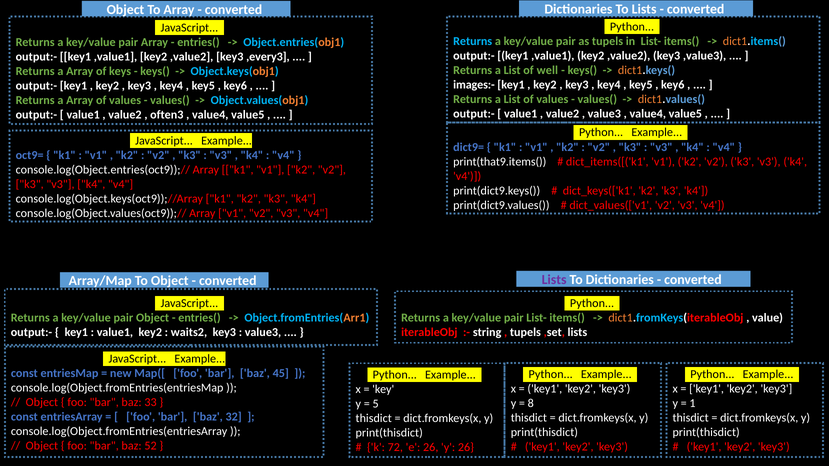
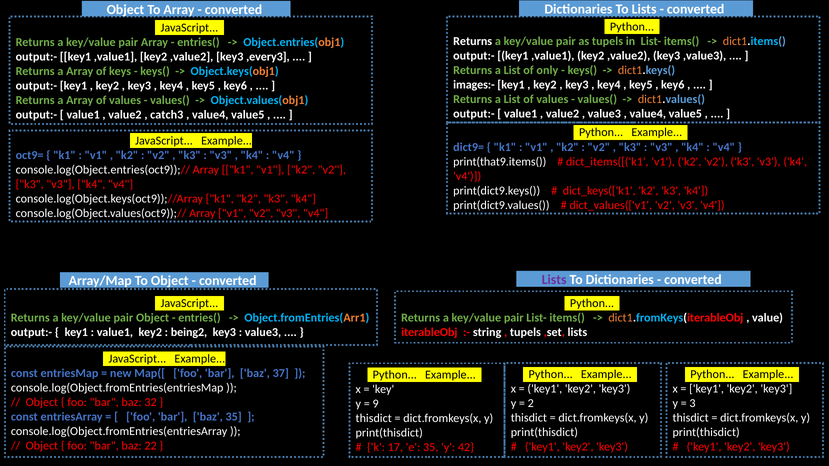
Returns at (473, 41) colour: light blue -> white
well: well -> only
often3: often3 -> catch3
waits2: waits2 -> being2
45: 45 -> 37
33: 33 -> 32
8: 8 -> 2
1: 1 -> 3
5: 5 -> 9
baz 32: 32 -> 35
52: 52 -> 22
72: 72 -> 17
e 26: 26 -> 35
y 26: 26 -> 42
